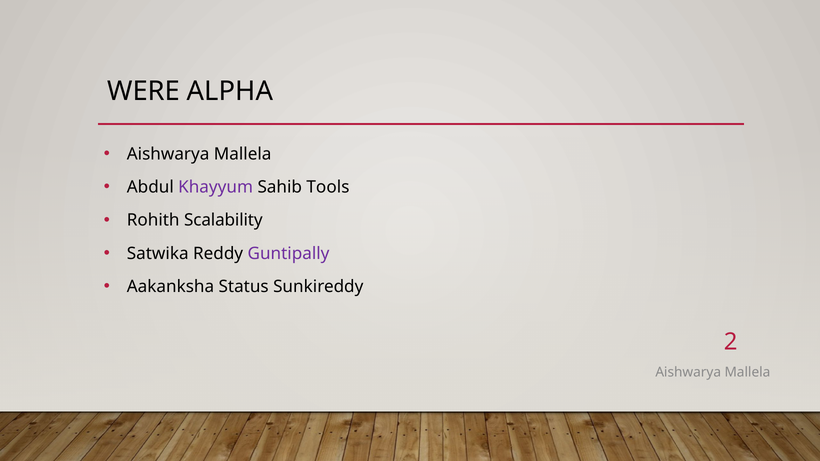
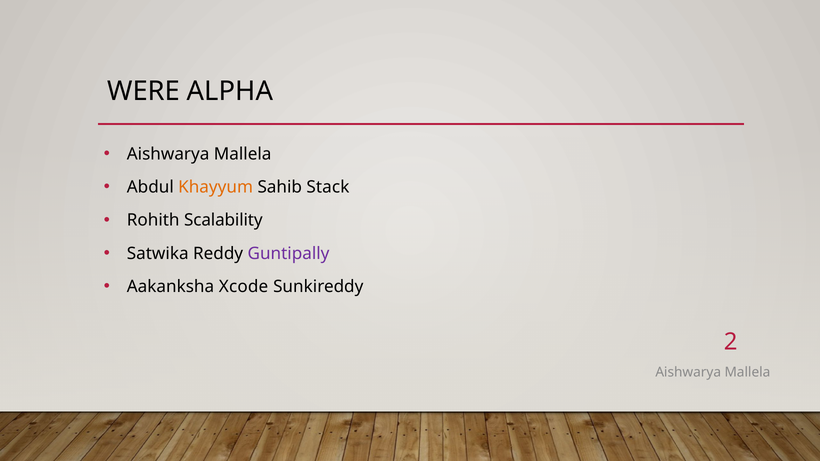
Khayyum colour: purple -> orange
Tools: Tools -> Stack
Status: Status -> Xcode
